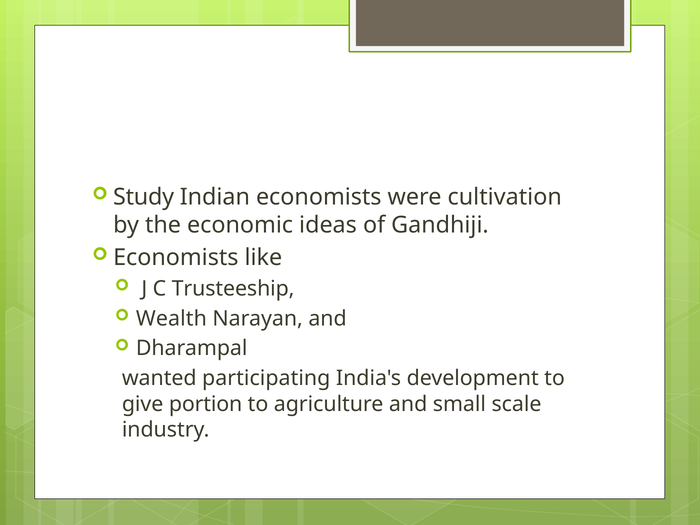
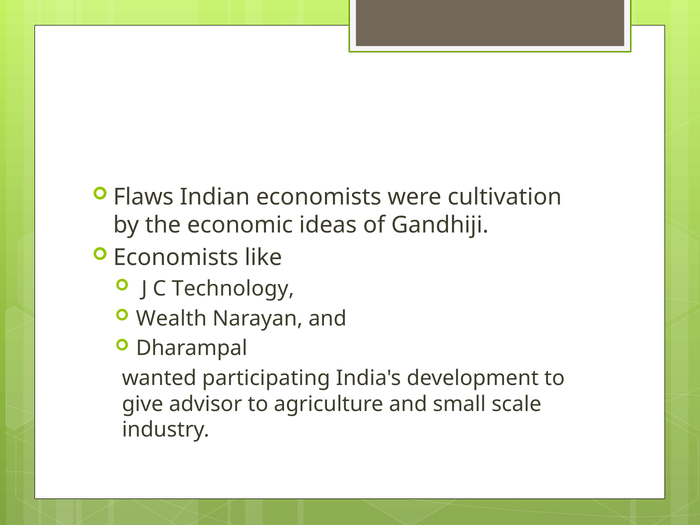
Study: Study -> Flaws
Trusteeship: Trusteeship -> Technology
portion: portion -> advisor
